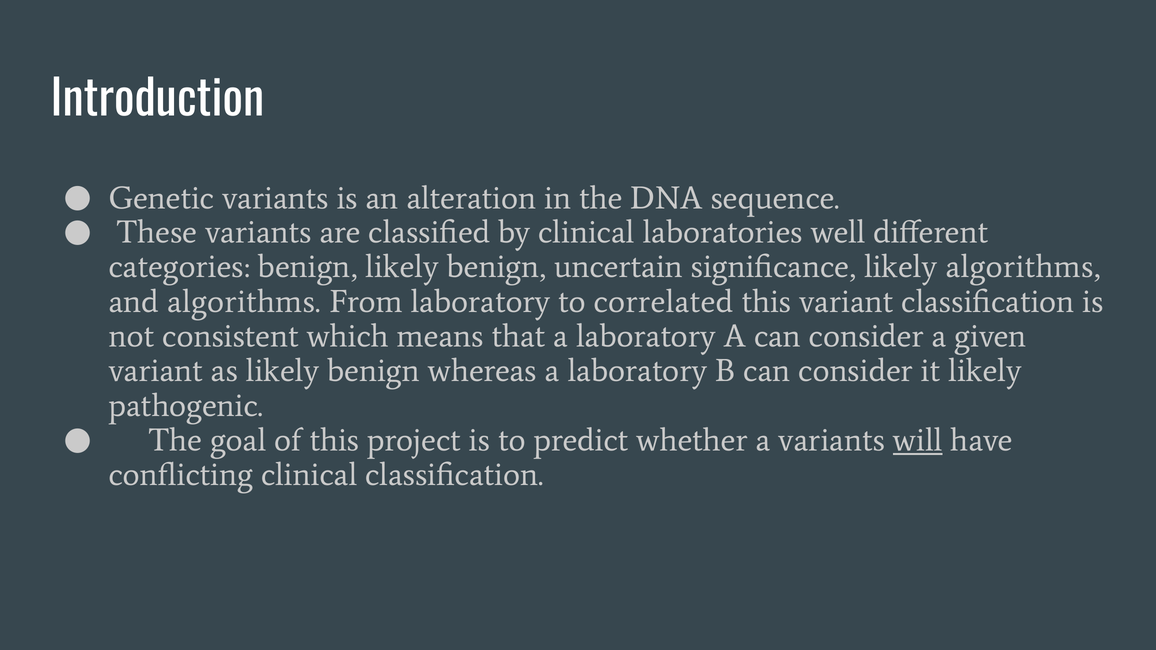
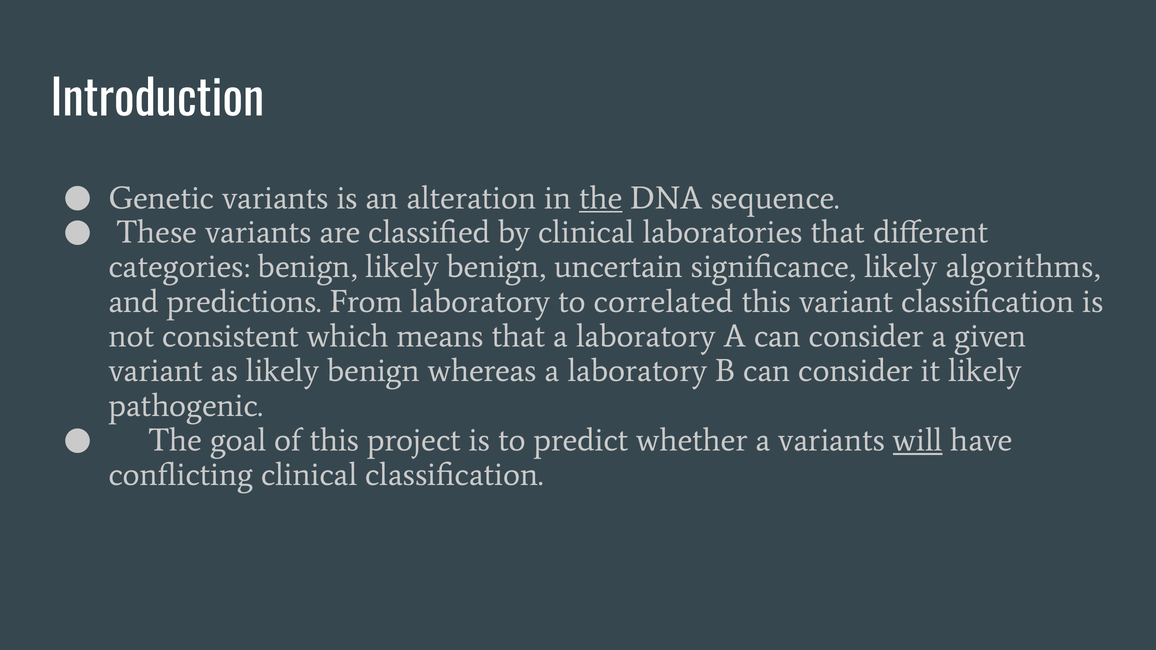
the at (601, 198) underline: none -> present
laboratories well: well -> that
and algorithms: algorithms -> predictions
